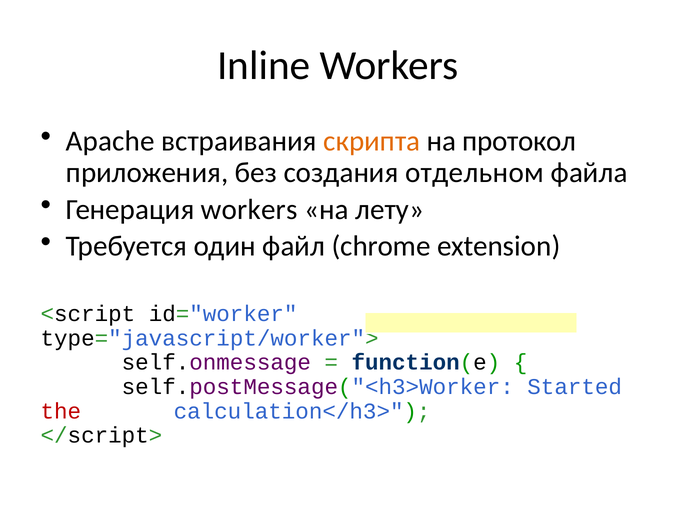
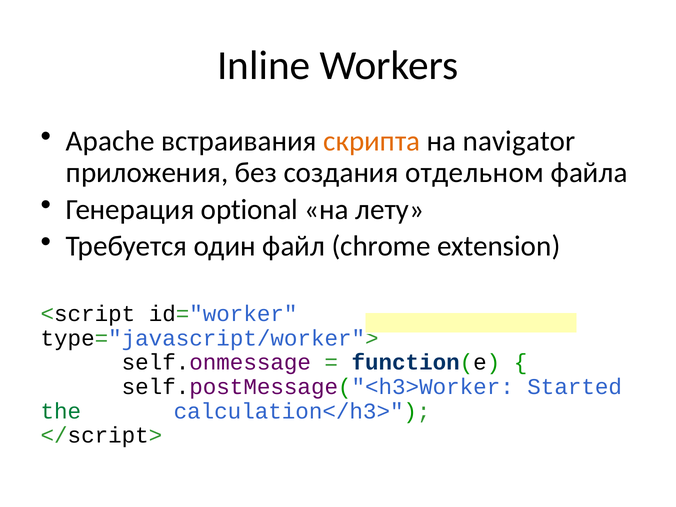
протокол: протокол -> navigator
Генерация workers: workers -> optional
the colour: red -> green
